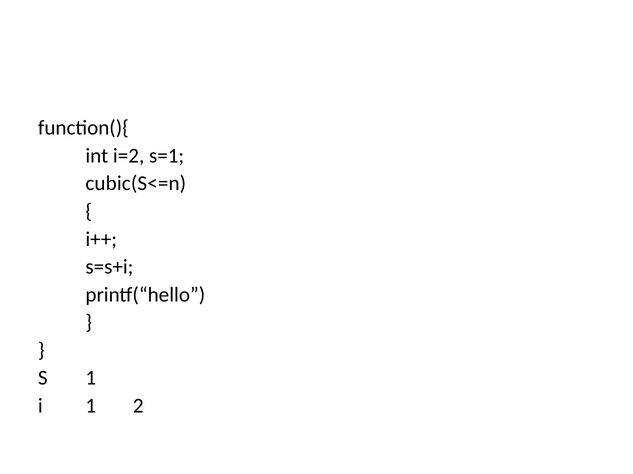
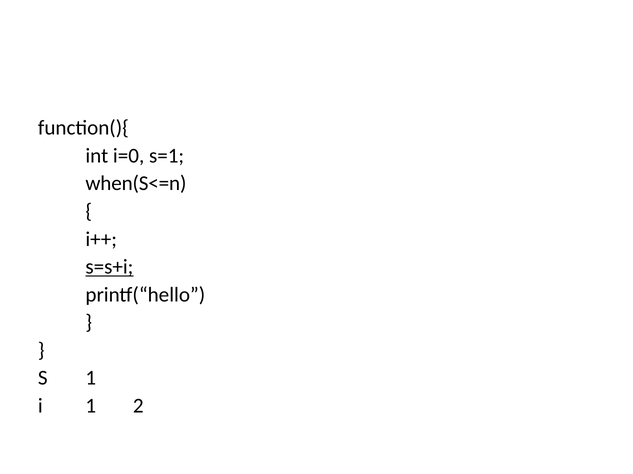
i=2: i=2 -> i=0
cubic(S<=n: cubic(S<=n -> when(S<=n
s=s+i underline: none -> present
